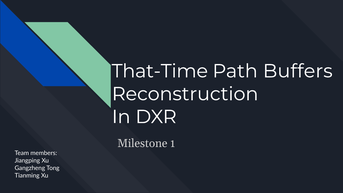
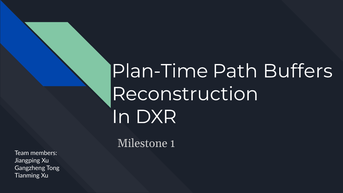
That-Time: That-Time -> Plan-Time
